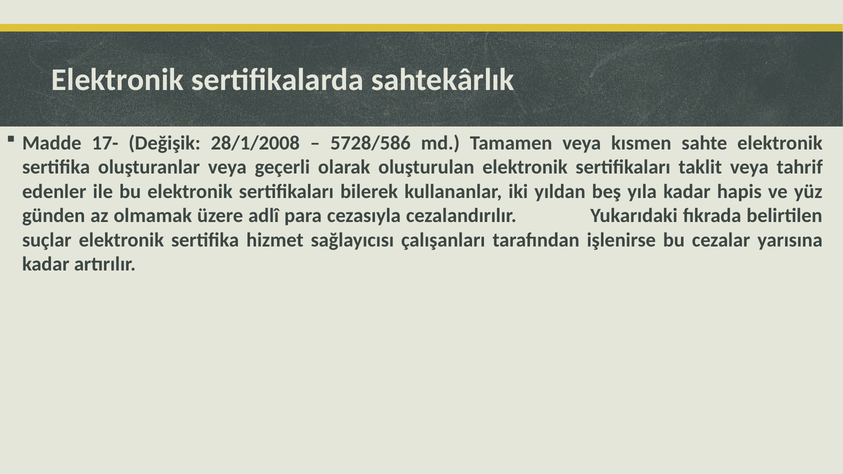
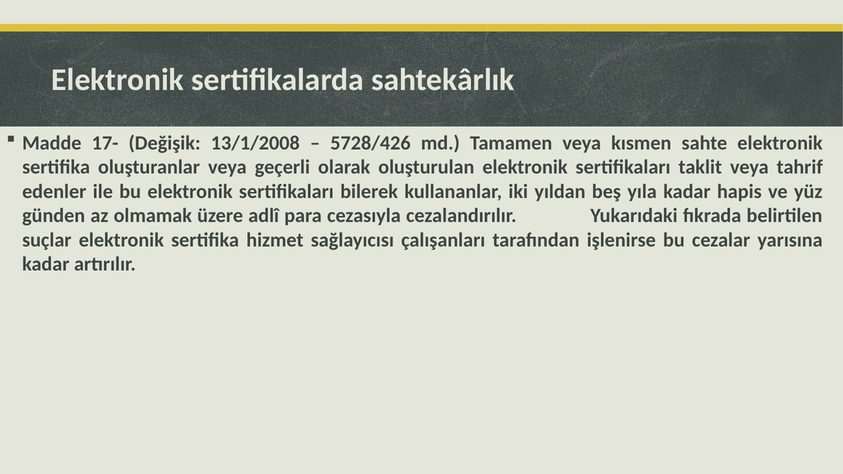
28/1/2008: 28/1/2008 -> 13/1/2008
5728/586: 5728/586 -> 5728/426
